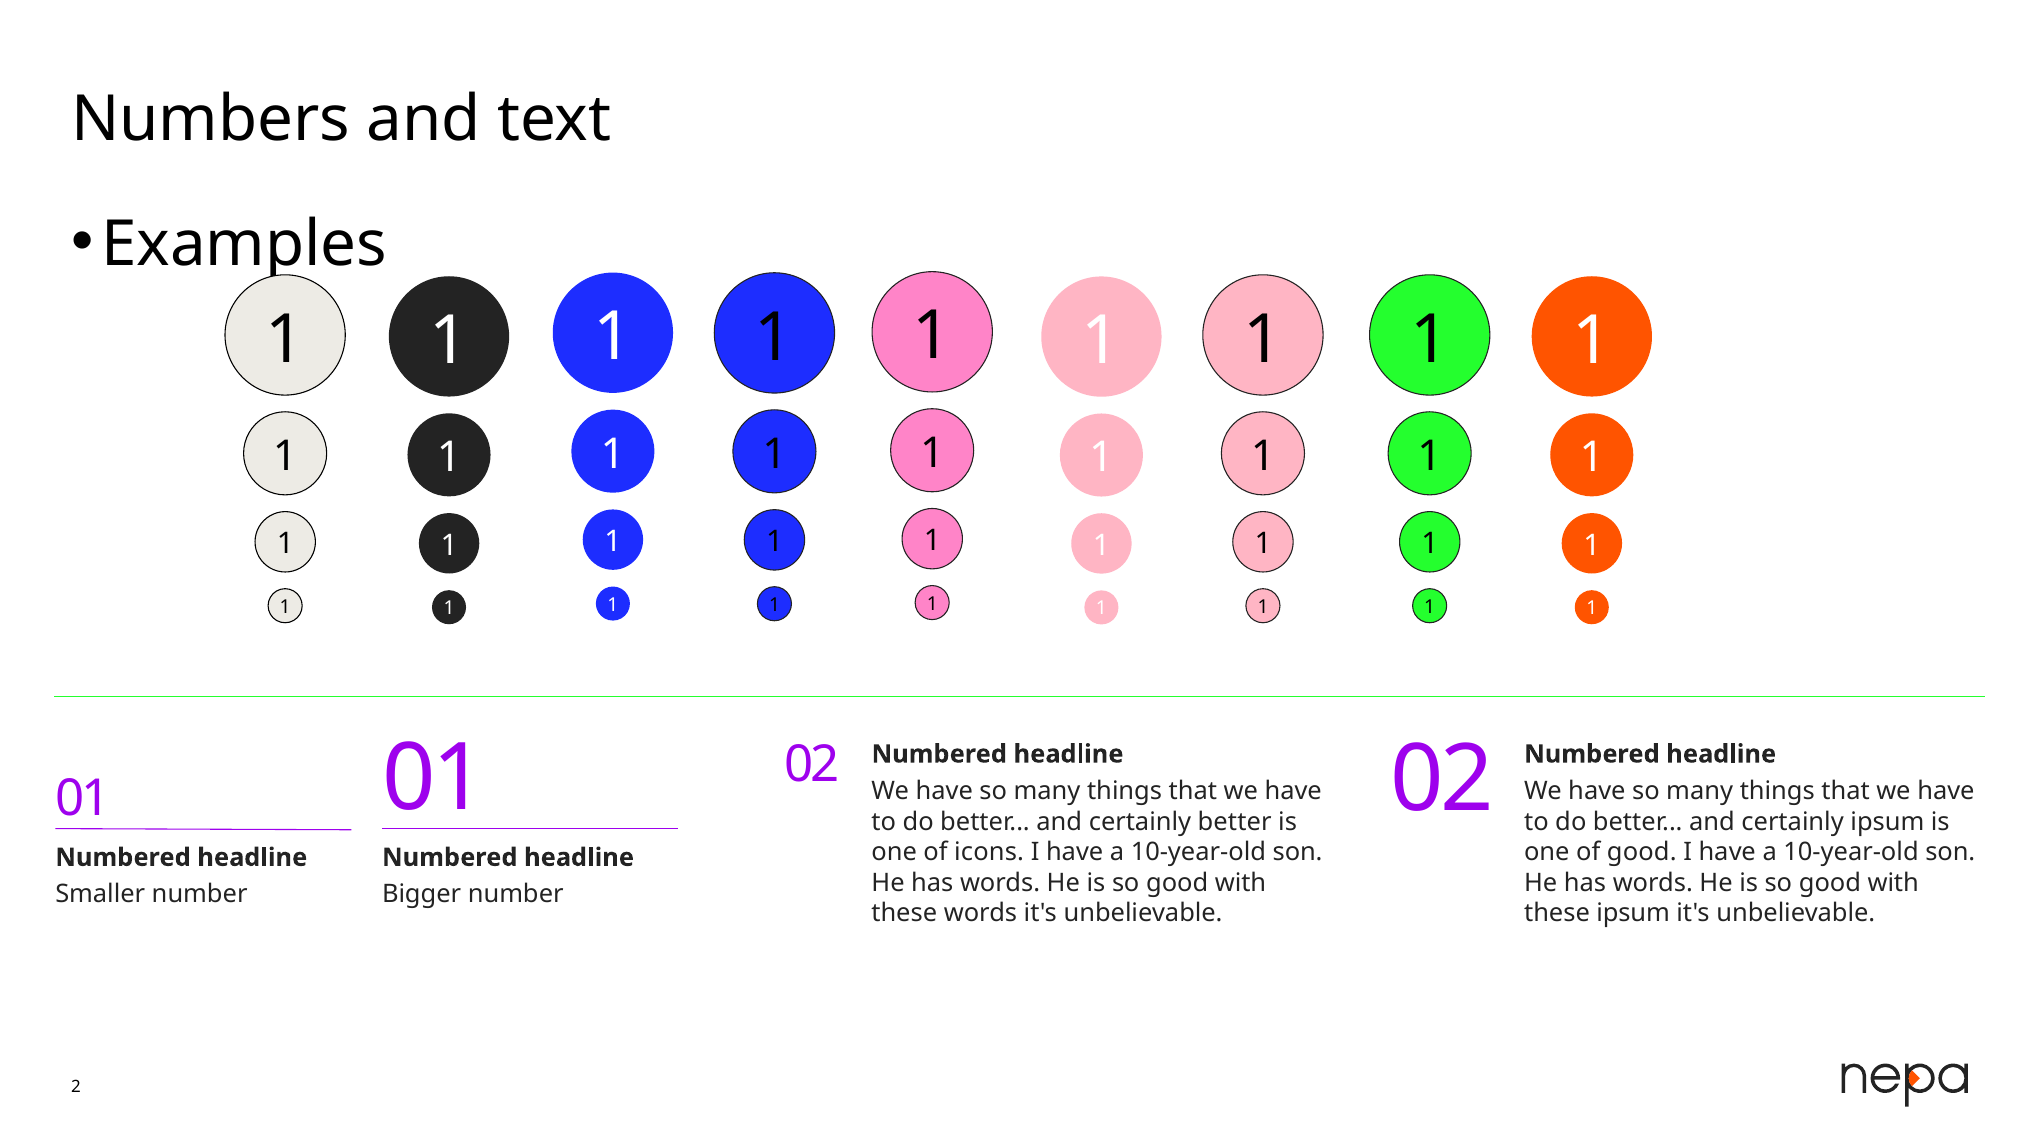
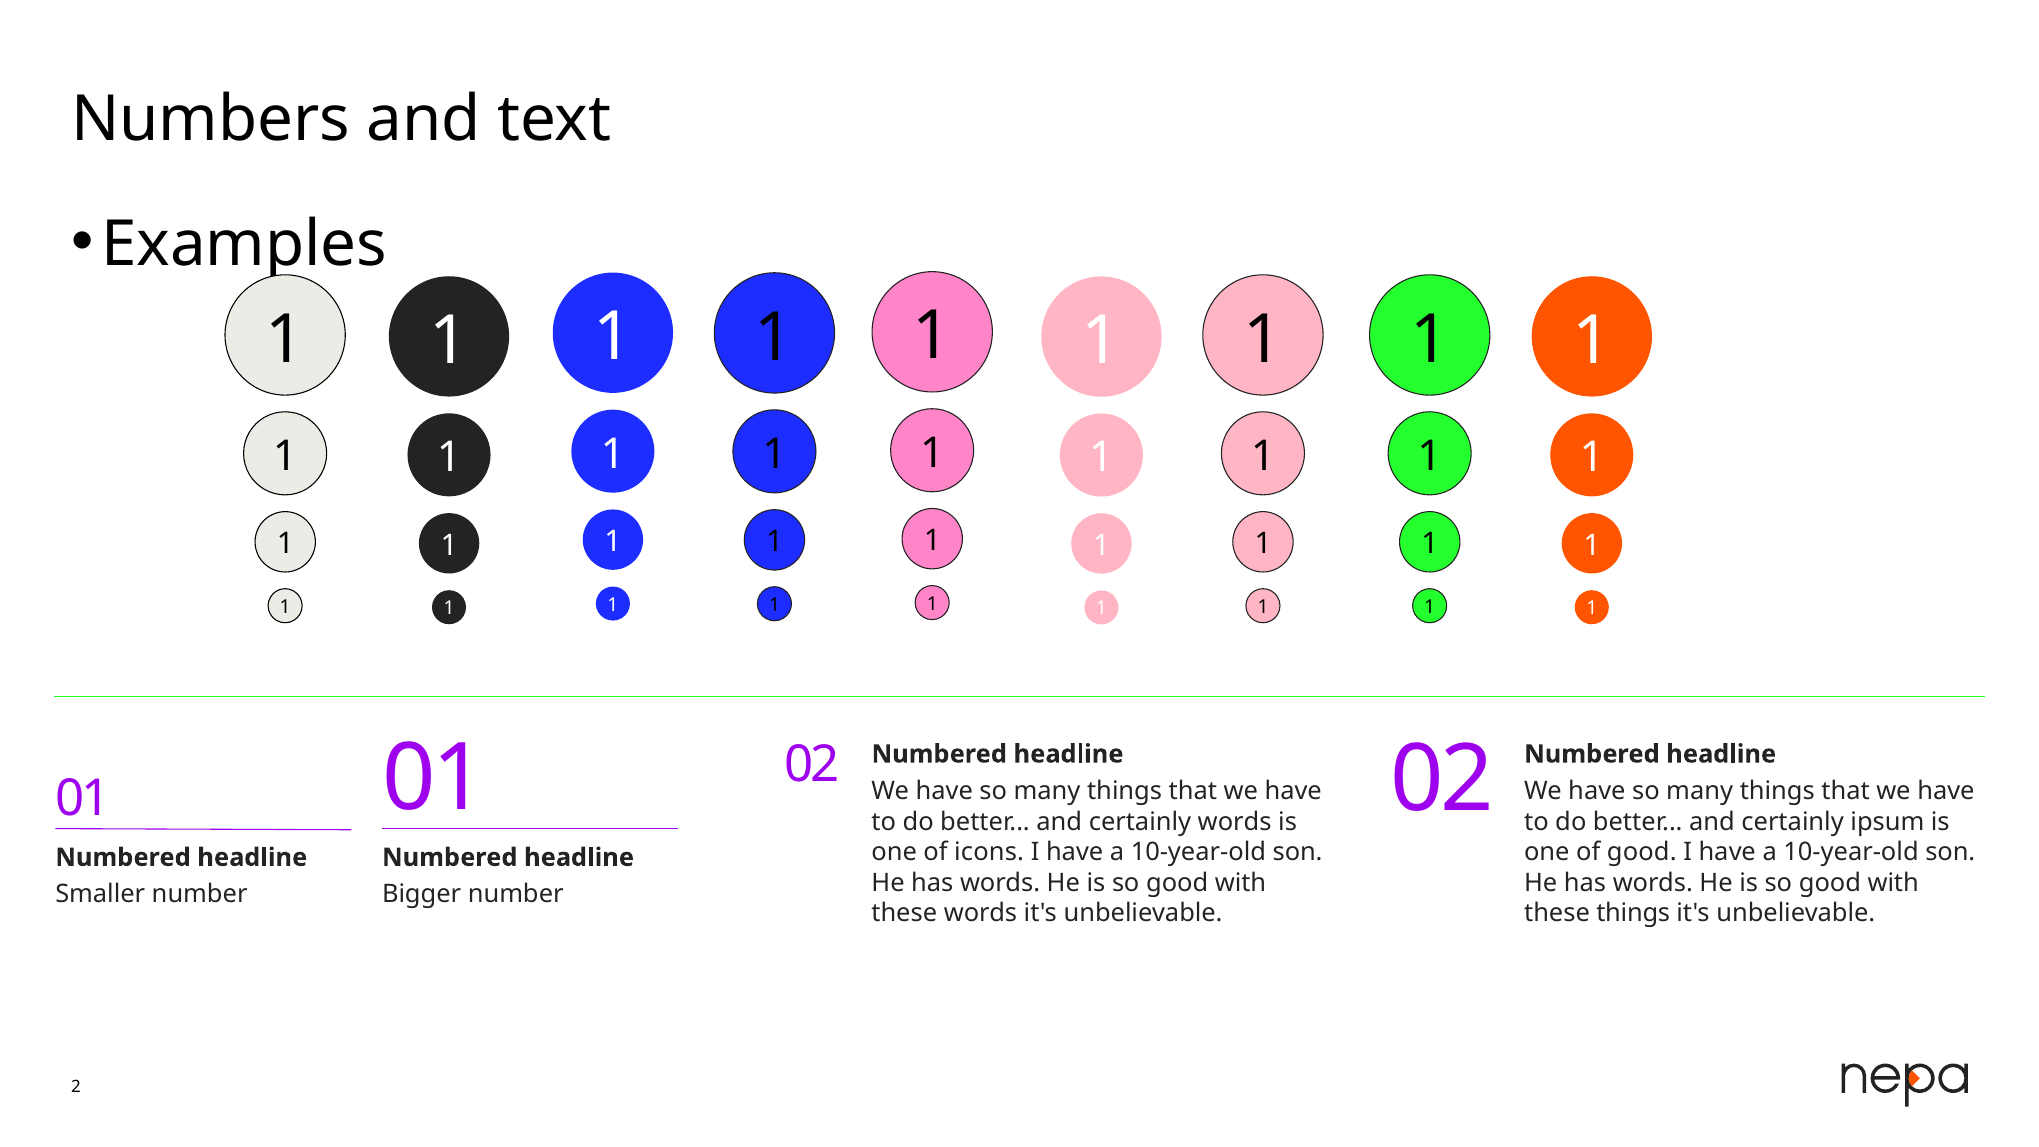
certainly better: better -> words
these ipsum: ipsum -> things
